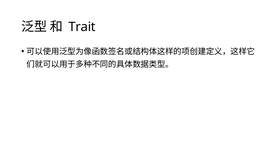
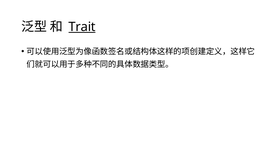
Trait underline: none -> present
